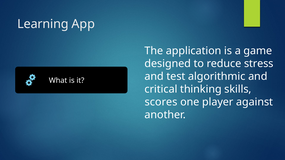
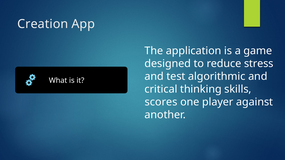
Learning: Learning -> Creation
